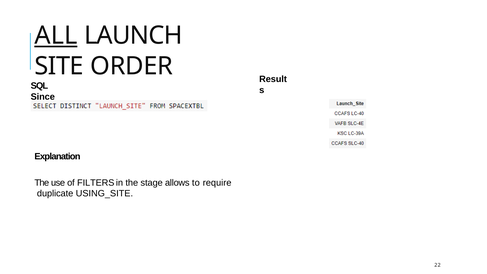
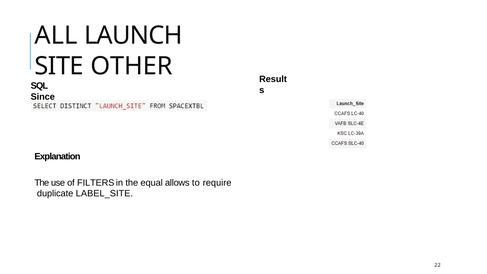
ALL underline: present -> none
ORDER: ORDER -> OTHER
stage: stage -> equal
USING_SITE: USING_SITE -> LABEL_SITE
